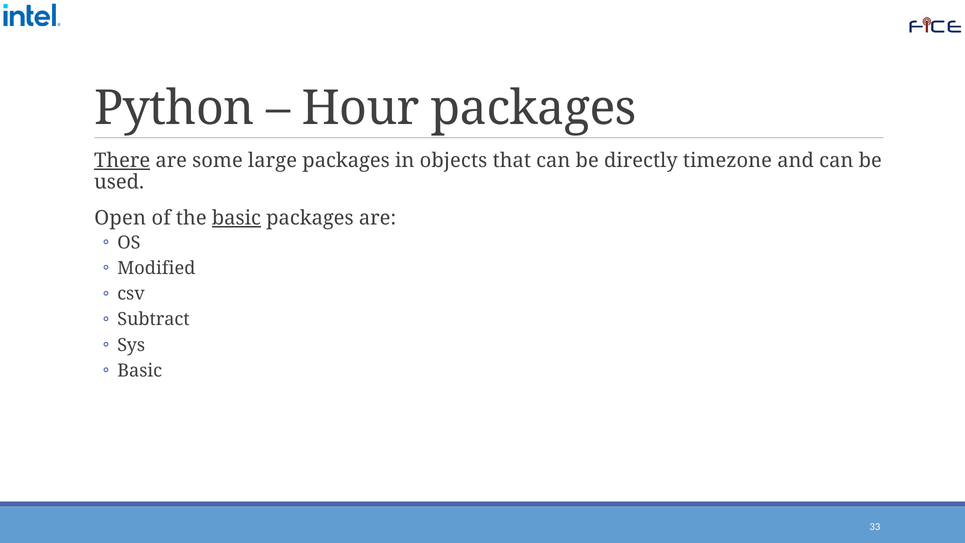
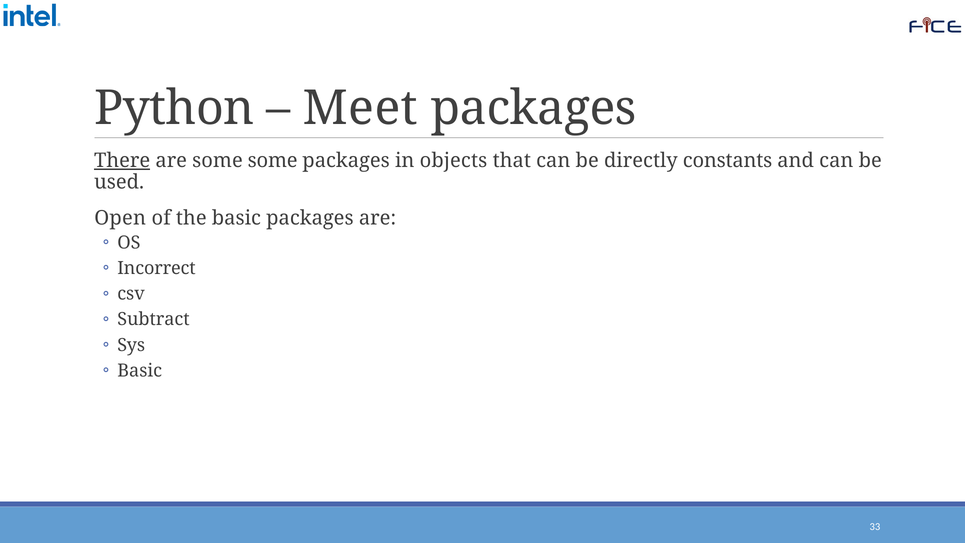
Hour: Hour -> Meet
some large: large -> some
timezone: timezone -> constants
basic at (236, 218) underline: present -> none
Modified: Modified -> Incorrect
